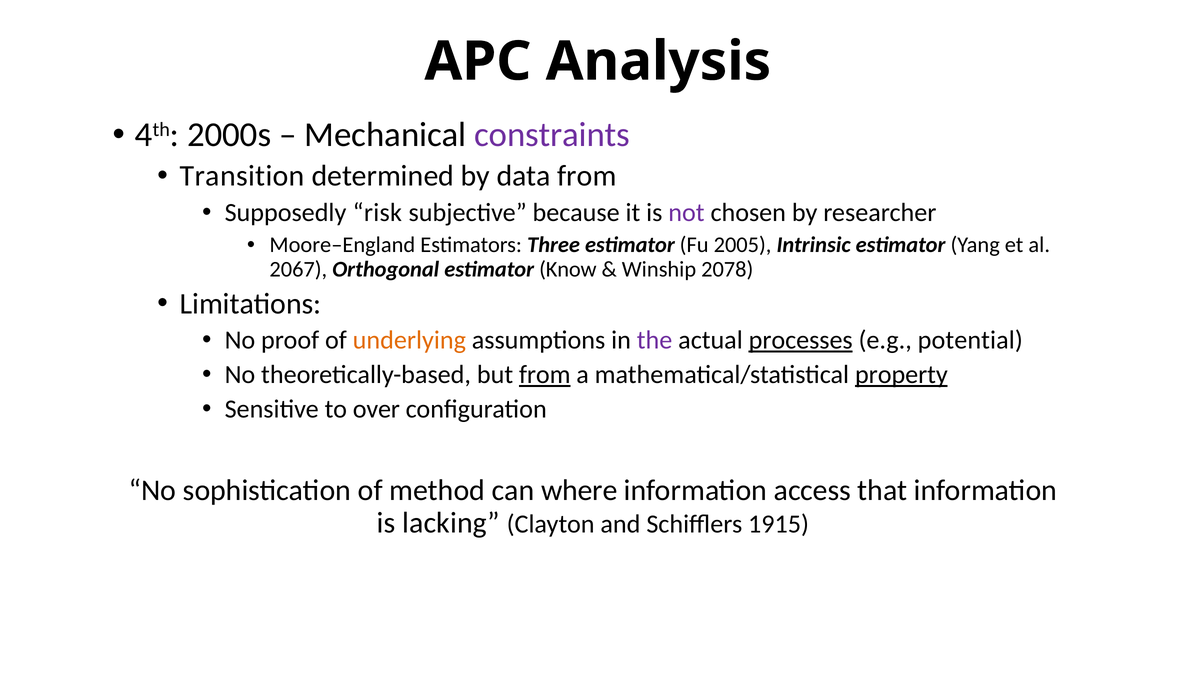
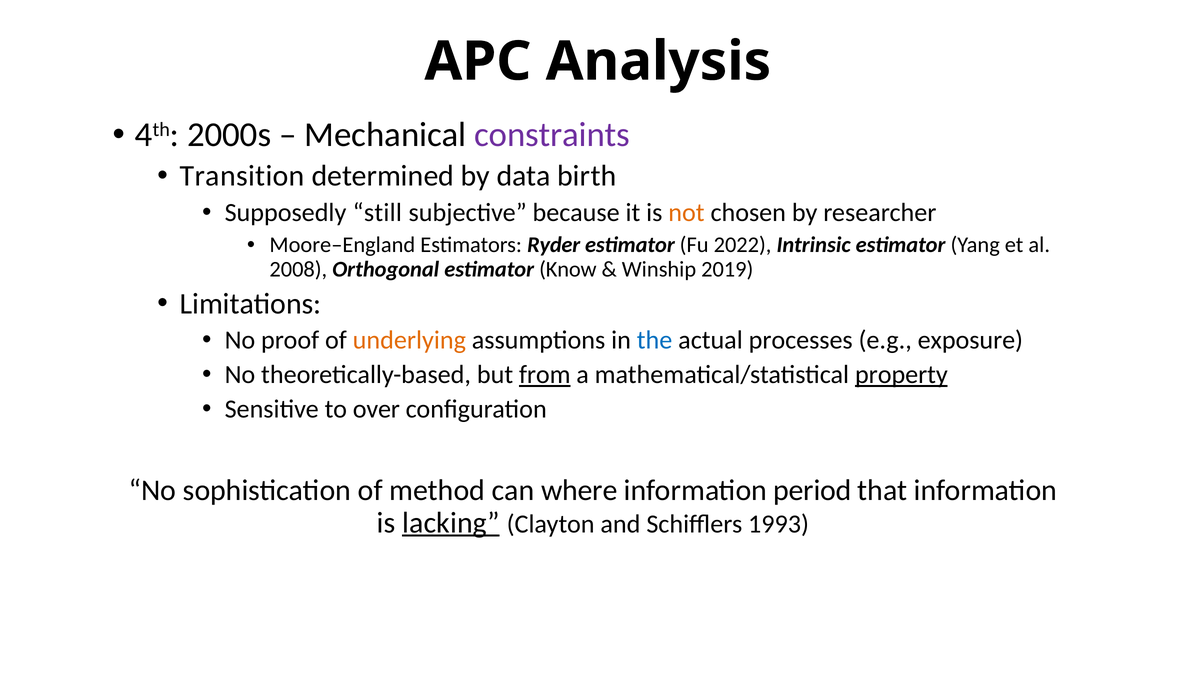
data from: from -> birth
risk: risk -> still
not colour: purple -> orange
Three: Three -> Ryder
2005: 2005 -> 2022
2067: 2067 -> 2008
2078: 2078 -> 2019
the colour: purple -> blue
processes underline: present -> none
potential: potential -> exposure
access: access -> period
lacking underline: none -> present
1915: 1915 -> 1993
